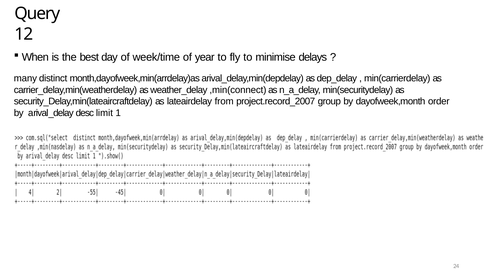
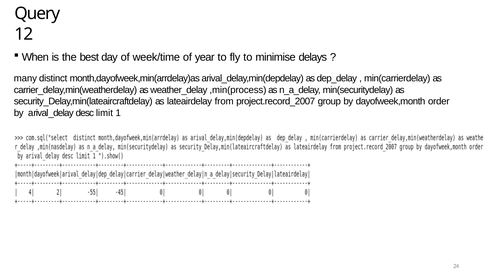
,min(connect: ,min(connect -> ,min(process
